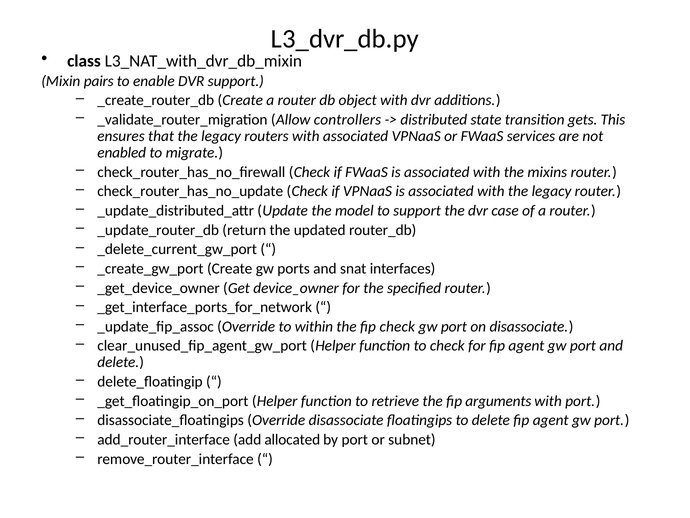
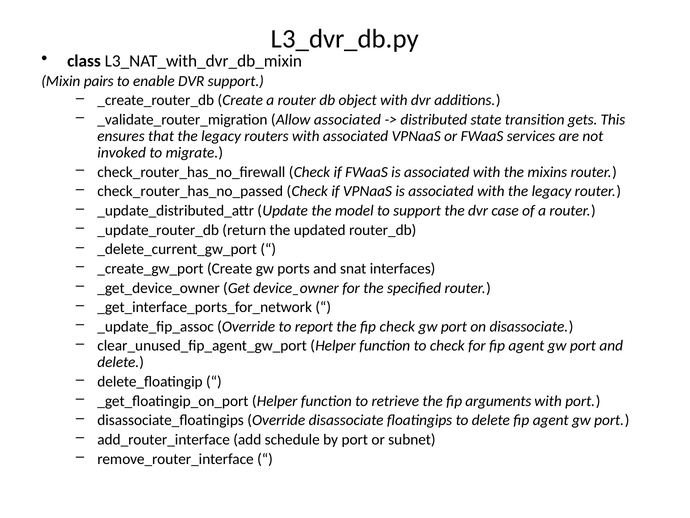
Allow controllers: controllers -> associated
enabled: enabled -> invoked
check_router_has_no_update: check_router_has_no_update -> check_router_has_no_passed
within: within -> report
allocated: allocated -> schedule
